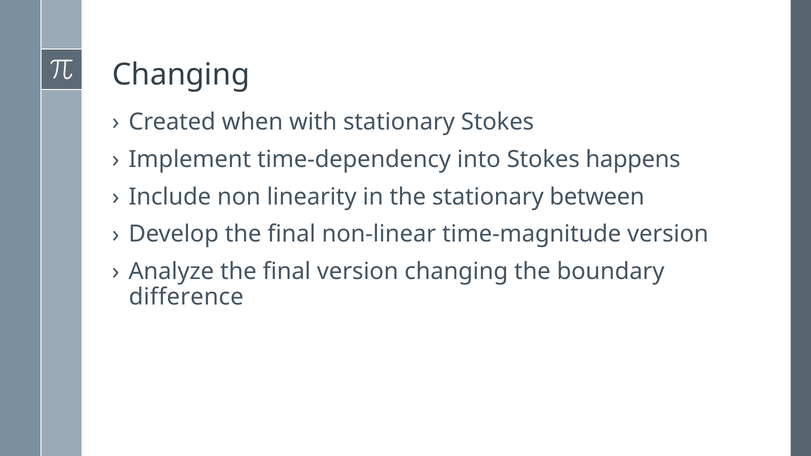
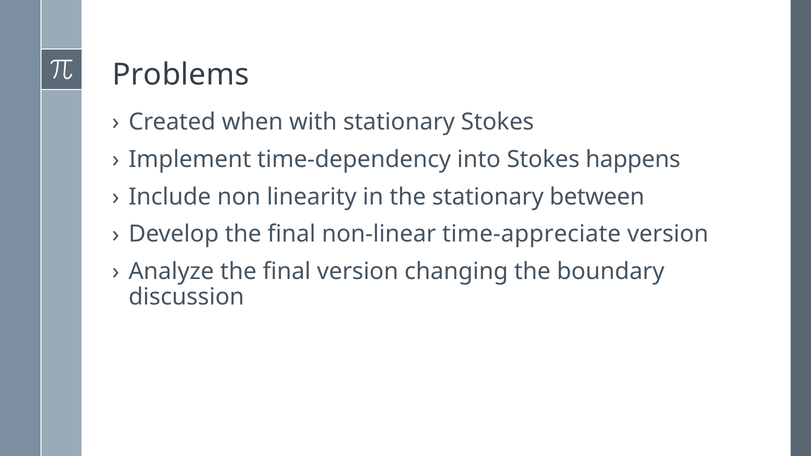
Changing at (181, 75): Changing -> Problems
time-magnitude: time-magnitude -> time-appreciate
difference: difference -> discussion
